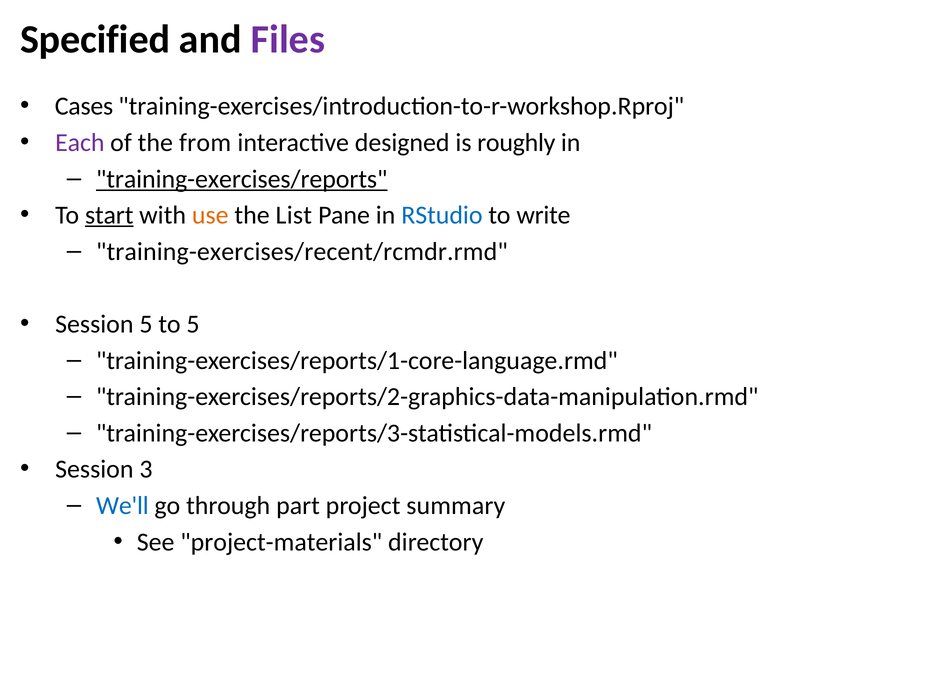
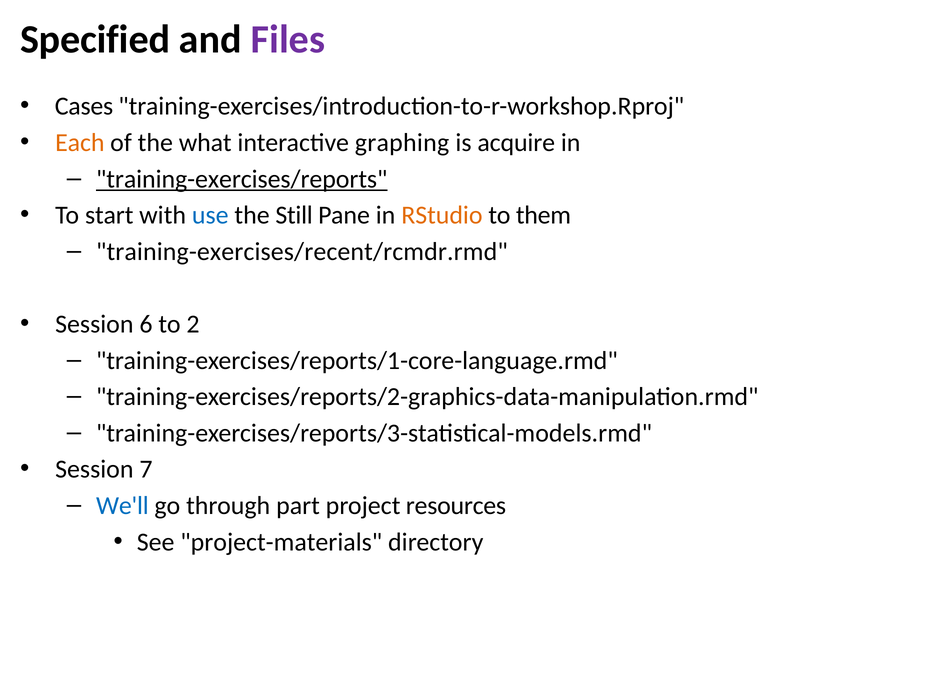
Each colour: purple -> orange
from: from -> what
designed: designed -> graphing
roughly: roughly -> acquire
start underline: present -> none
use colour: orange -> blue
List: List -> Still
RStudio colour: blue -> orange
write: write -> them
Session 5: 5 -> 6
to 5: 5 -> 2
3: 3 -> 7
summary: summary -> resources
